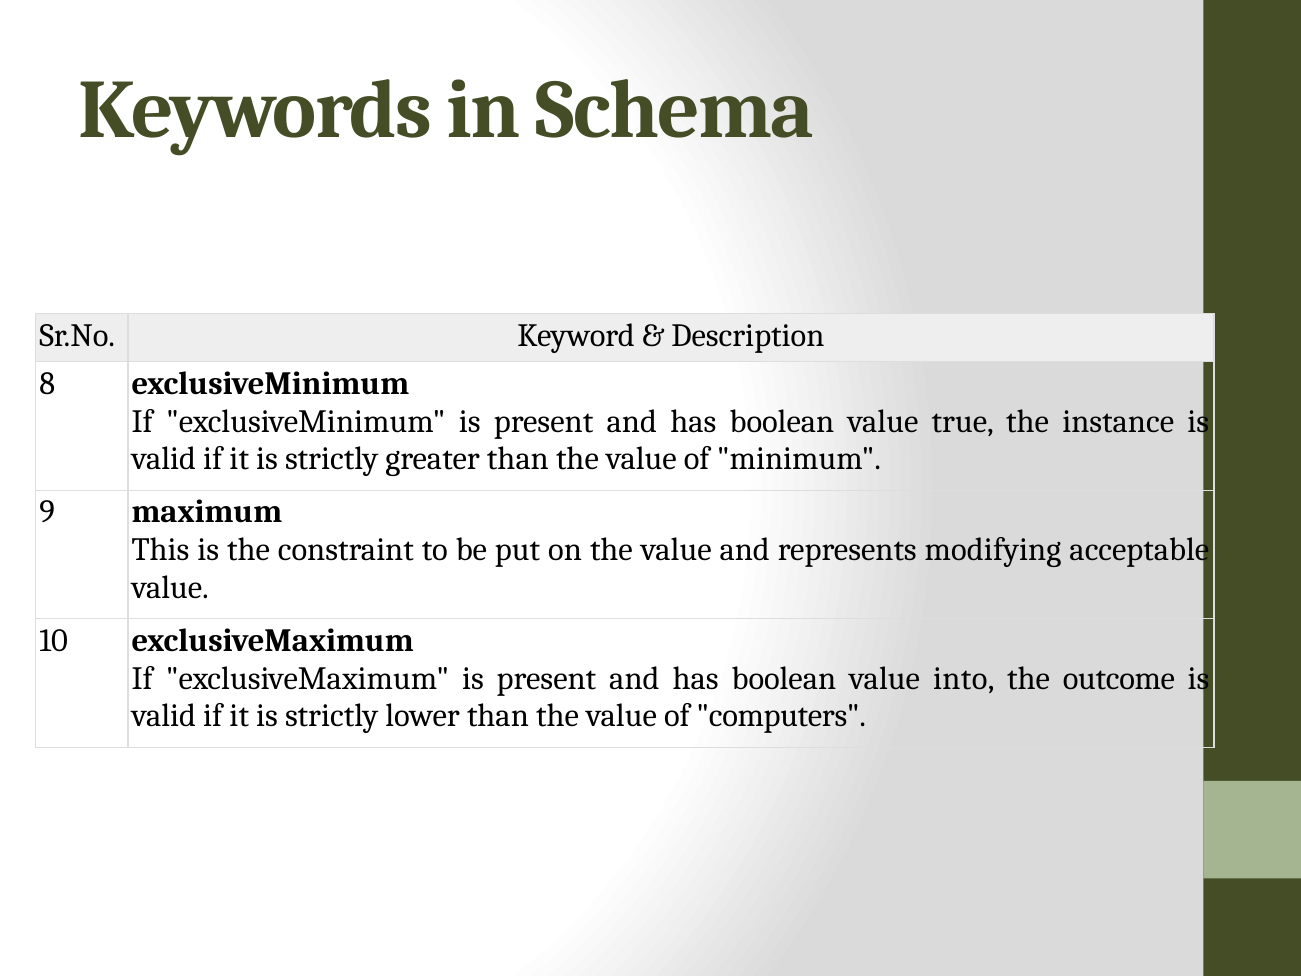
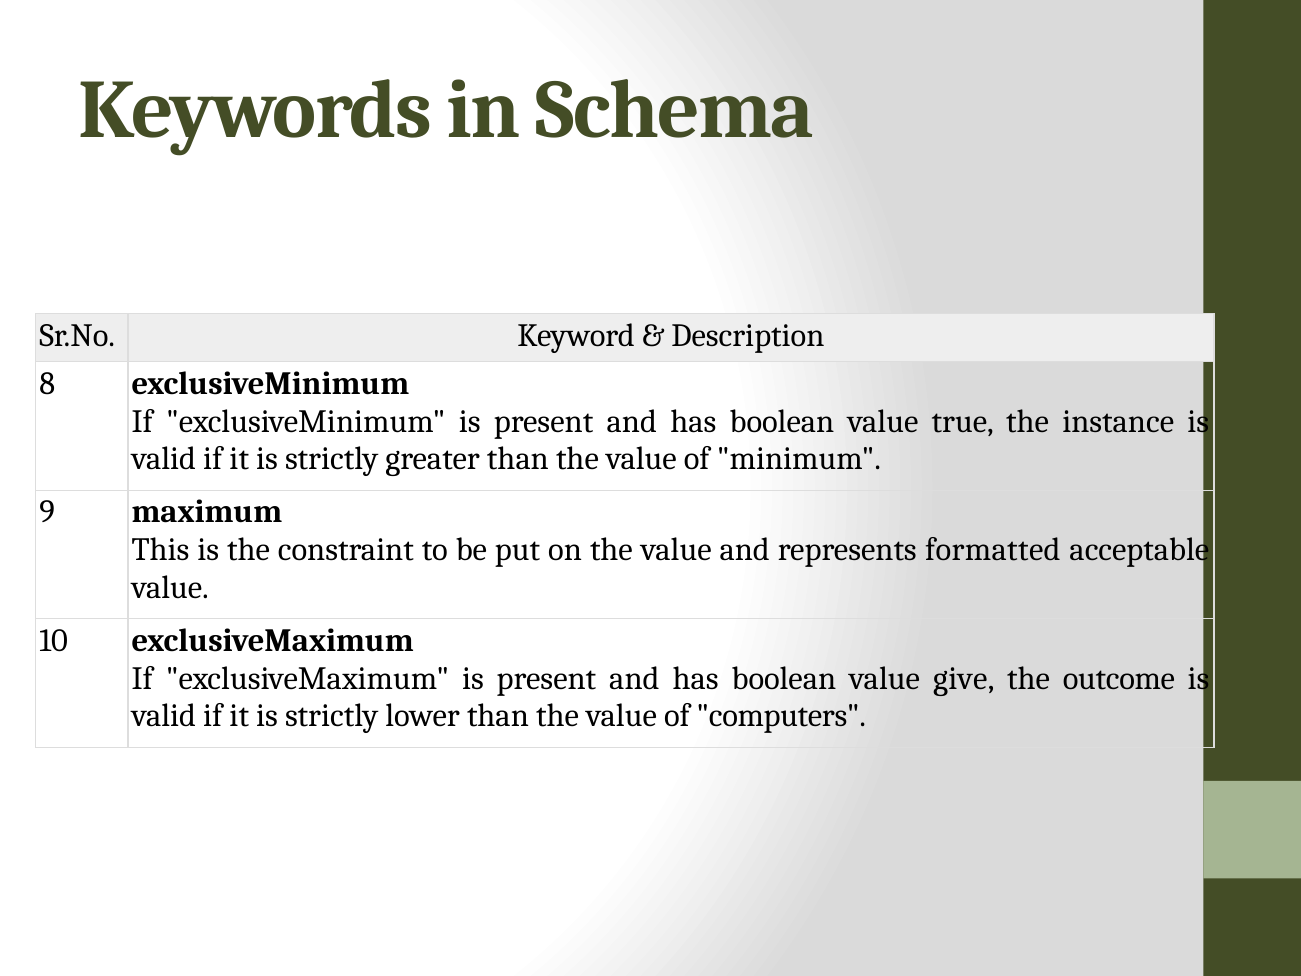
modifying: modifying -> formatted
into: into -> give
